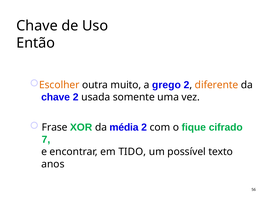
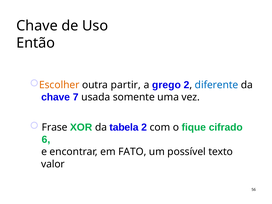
muito: muito -> partir
diferente colour: orange -> blue
chave 2: 2 -> 7
média: média -> tabela
7: 7 -> 6
TIDO: TIDO -> FATO
anos: anos -> valor
